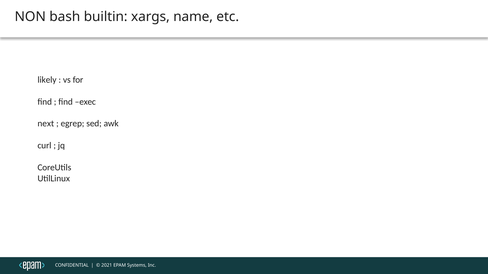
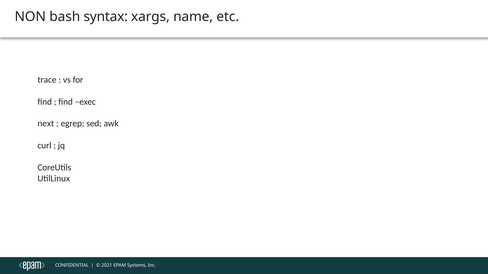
builtin: builtin -> syntax
likely: likely -> trace
